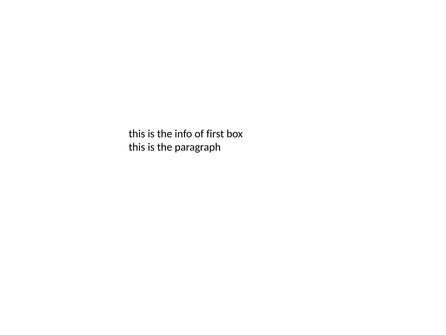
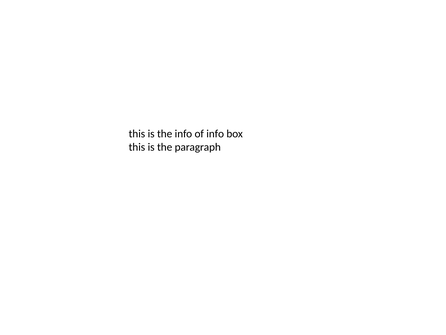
of first: first -> info
